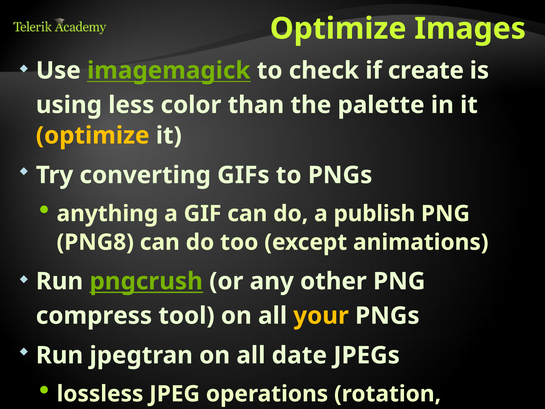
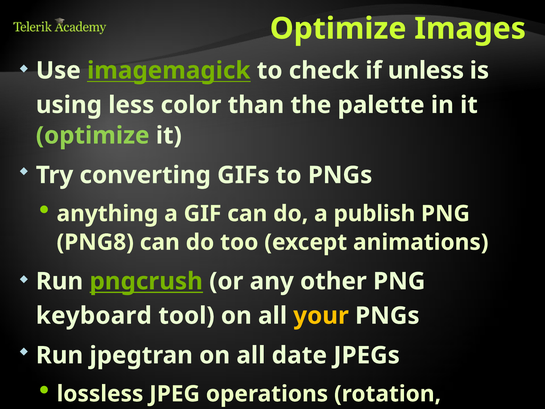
create: create -> unless
optimize at (93, 135) colour: yellow -> light green
compress: compress -> keyboard
